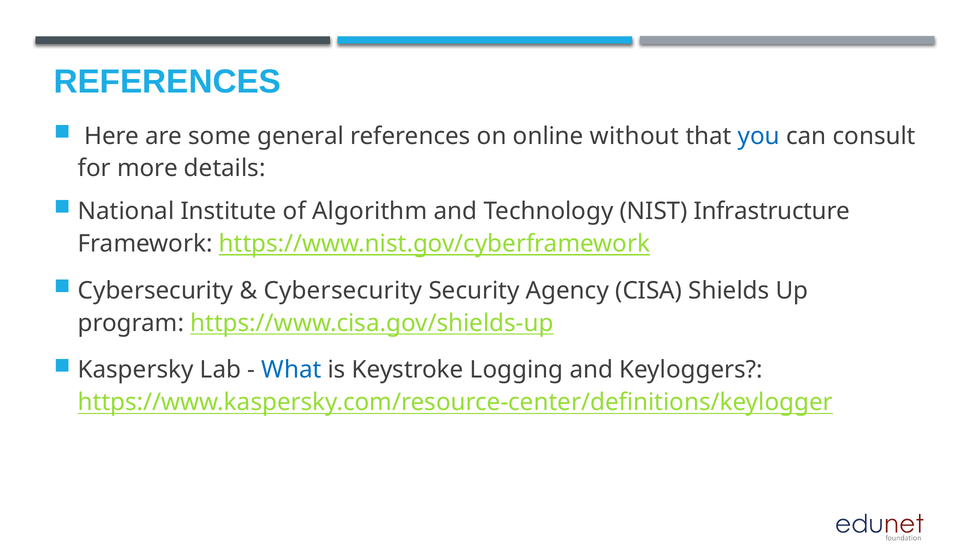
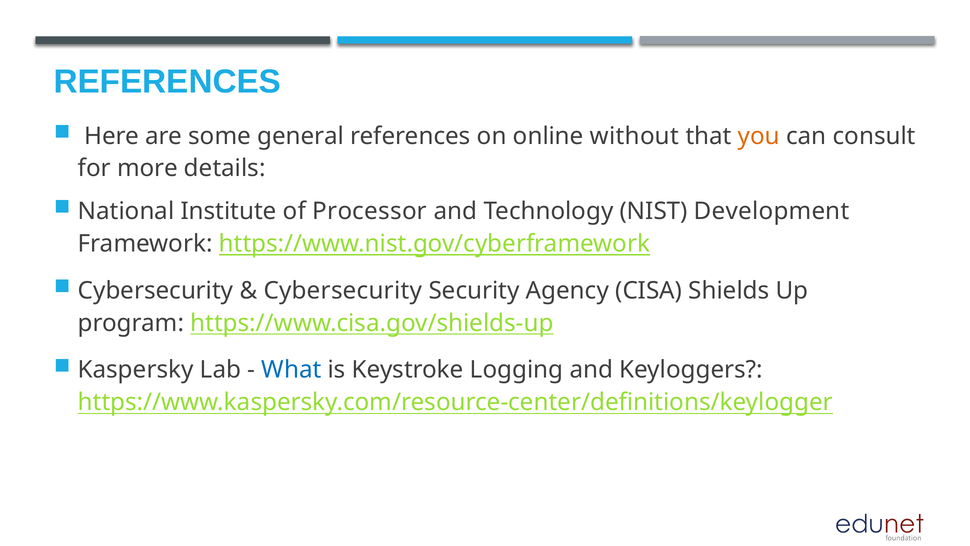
you colour: blue -> orange
Algorithm: Algorithm -> Processor
Infrastructure: Infrastructure -> Development
